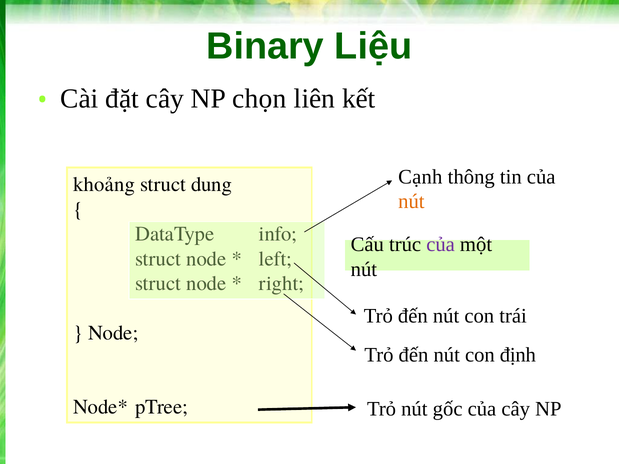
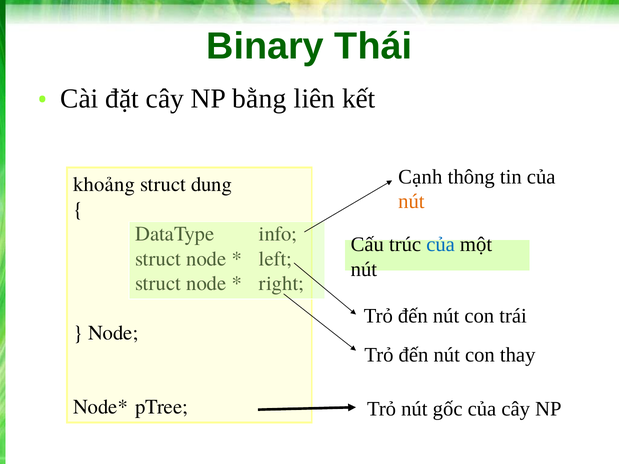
Liệu: Liệu -> Thái
chọn: chọn -> bằng
của at (441, 245) colour: purple -> blue
định: định -> thay
